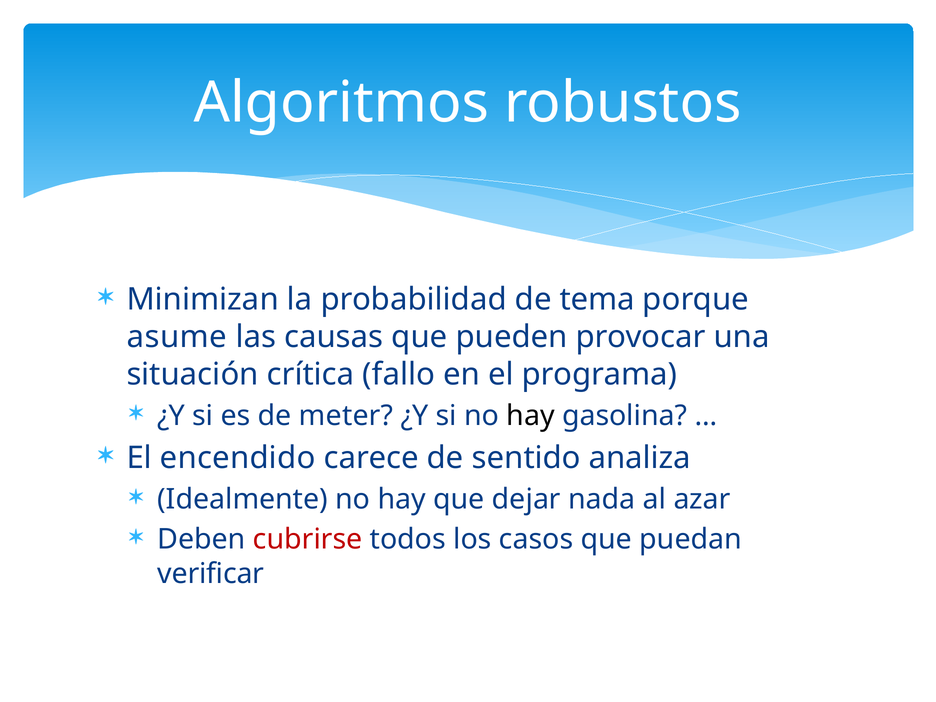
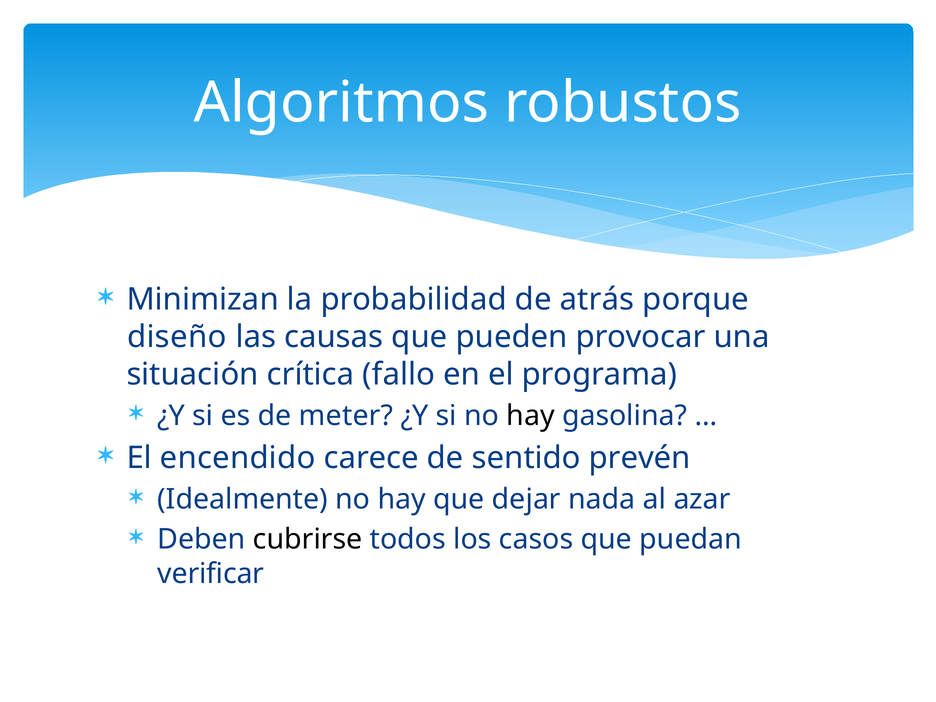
tema: tema -> atrás
asume: asume -> diseño
analiza: analiza -> prevén
cubrirse colour: red -> black
